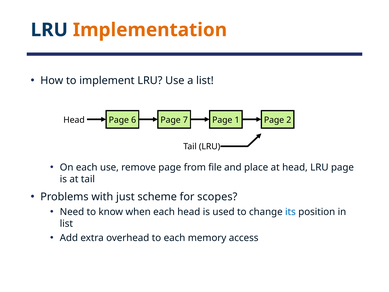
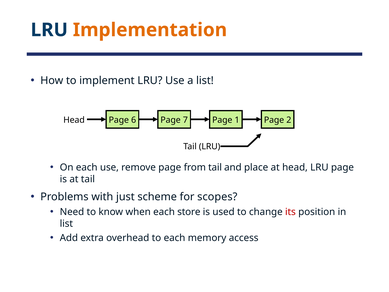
from file: file -> tail
each head: head -> store
its colour: blue -> red
